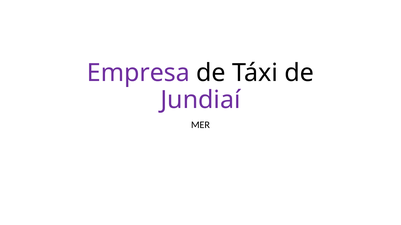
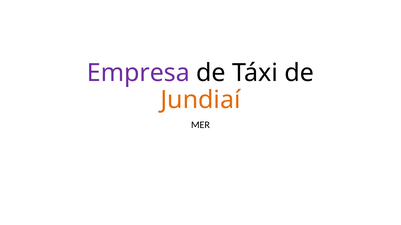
Jundiaí colour: purple -> orange
